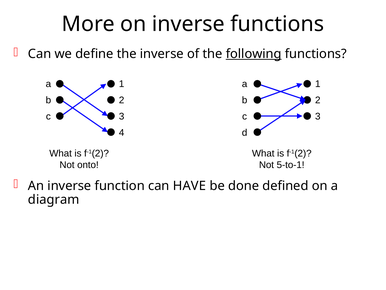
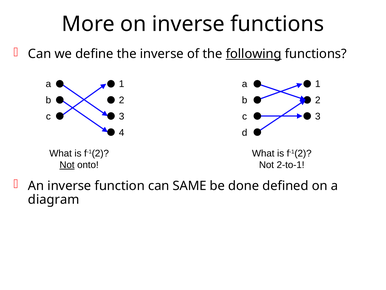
Not at (67, 165) underline: none -> present
5-to-1: 5-to-1 -> 2-to-1
HAVE: HAVE -> SAME
